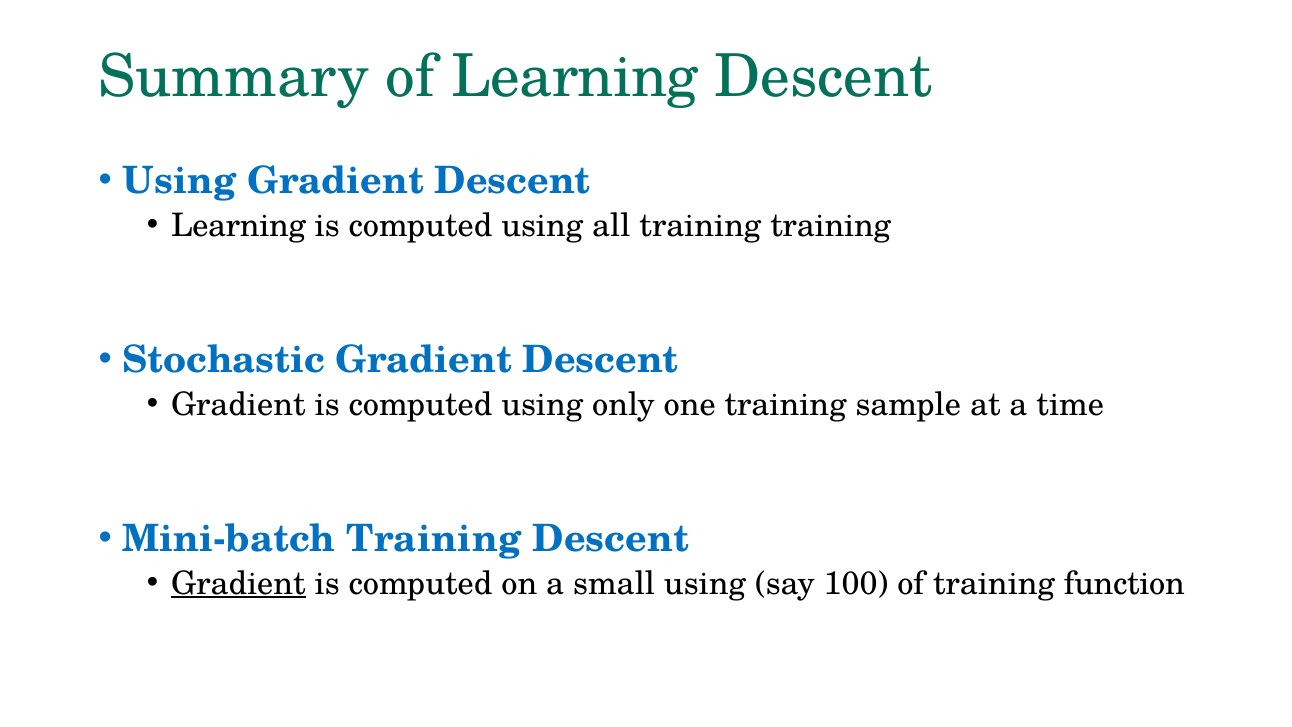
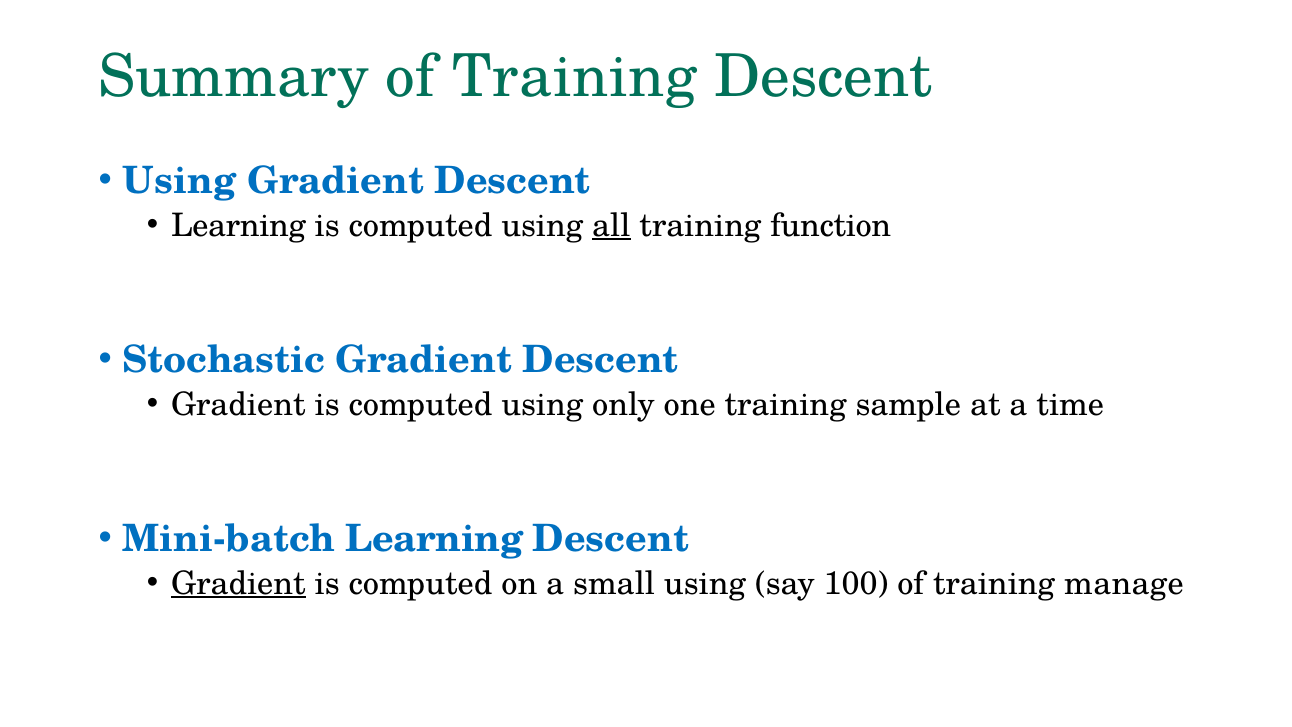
Summary of Learning: Learning -> Training
all underline: none -> present
training training: training -> function
Mini-batch Training: Training -> Learning
function: function -> manage
